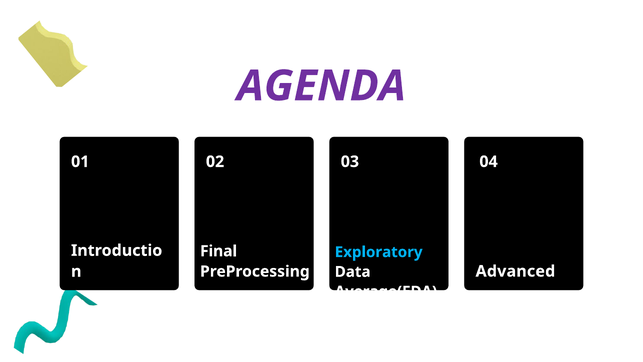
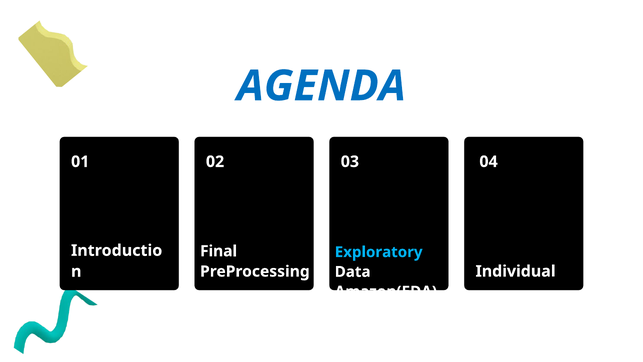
AGENDA colour: purple -> blue
Advanced: Advanced -> Individual
Average(EDA: Average(EDA -> Amazon(EDA
